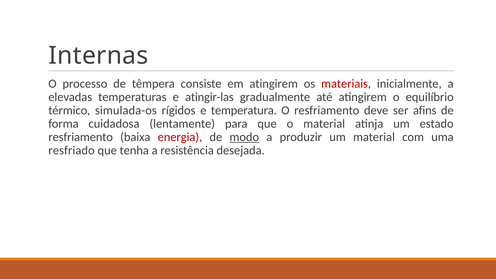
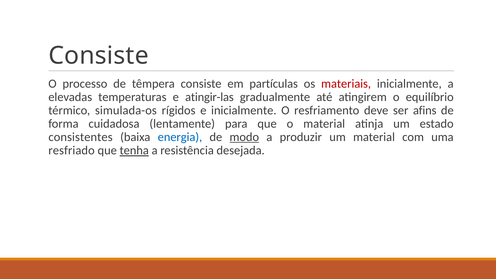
Internas at (98, 56): Internas -> Consiste
em atingirem: atingirem -> partículas
e temperatura: temperatura -> inicialmente
resfriamento at (81, 137): resfriamento -> consistentes
energia colour: red -> blue
tenha underline: none -> present
